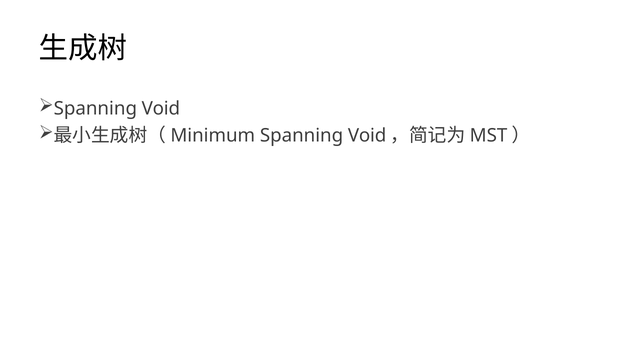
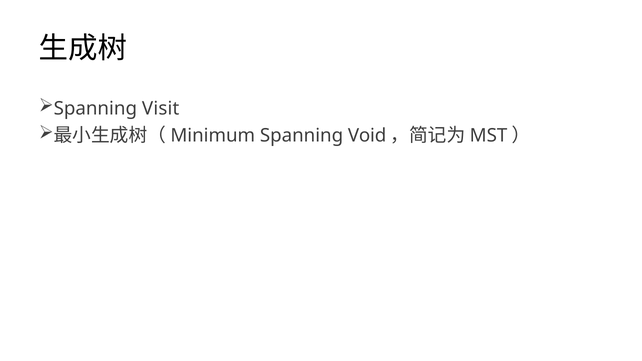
Void at (161, 109): Void -> Visit
